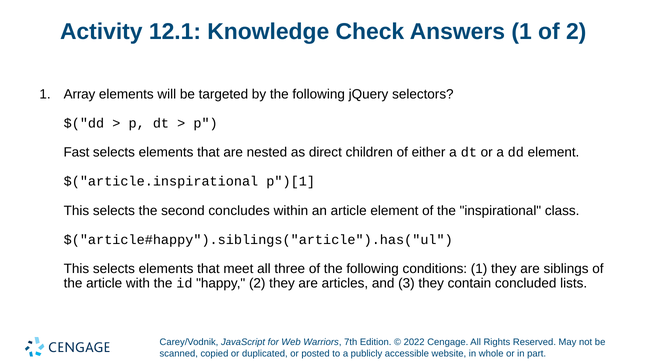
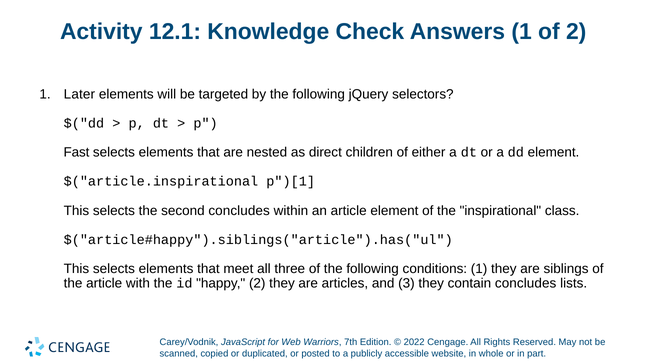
Array: Array -> Later
contain concluded: concluded -> concludes
